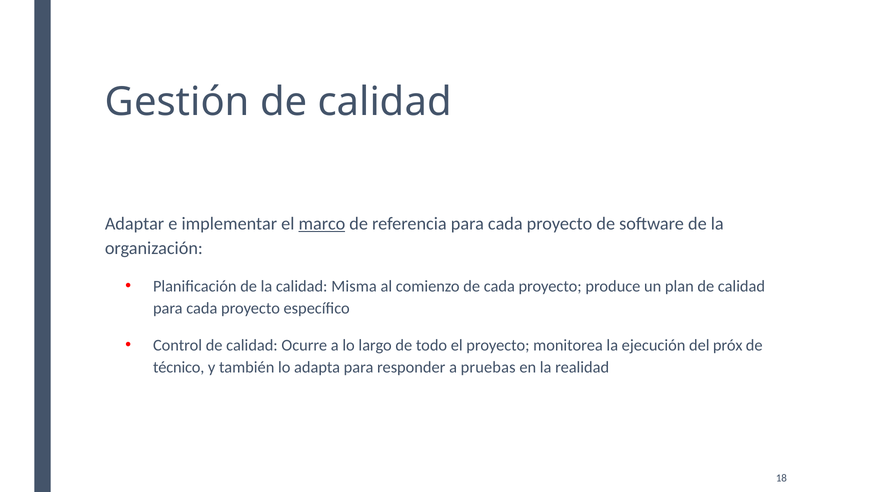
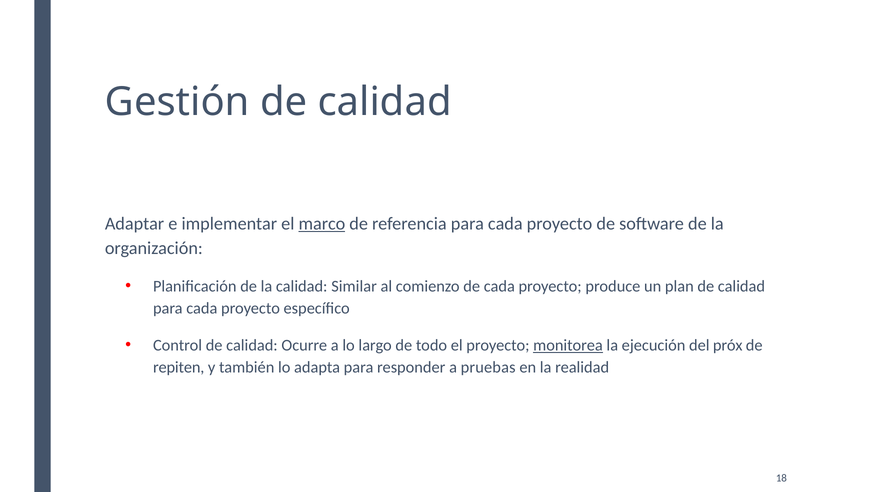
Misma: Misma -> Similar
monitorea underline: none -> present
técnico: técnico -> repiten
